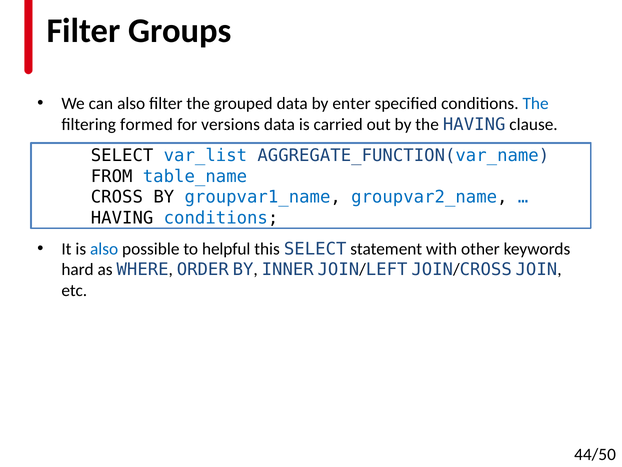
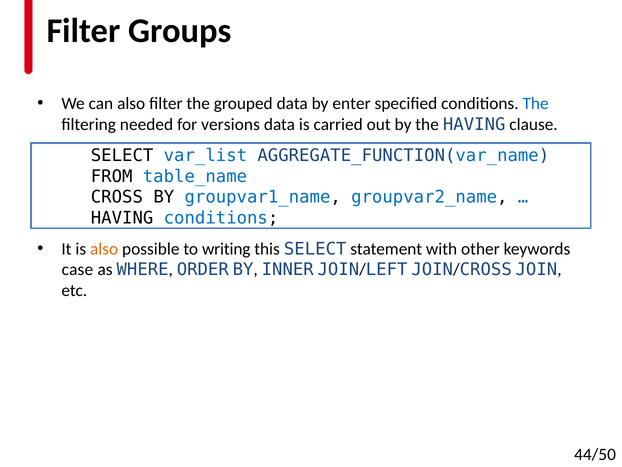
formed: formed -> needed
also at (104, 249) colour: blue -> orange
helpful: helpful -> writing
hard: hard -> case
